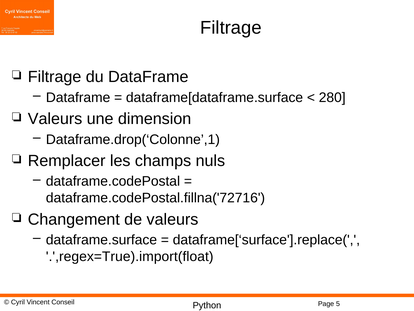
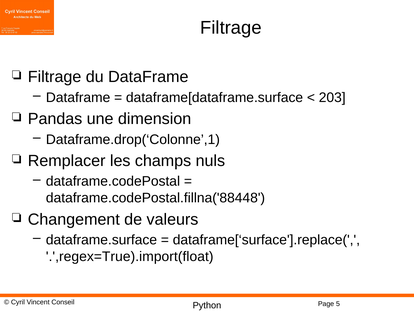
280: 280 -> 203
Valeurs at (55, 119): Valeurs -> Pandas
dataframe.codePostal.fillna('72716: dataframe.codePostal.fillna('72716 -> dataframe.codePostal.fillna('88448
